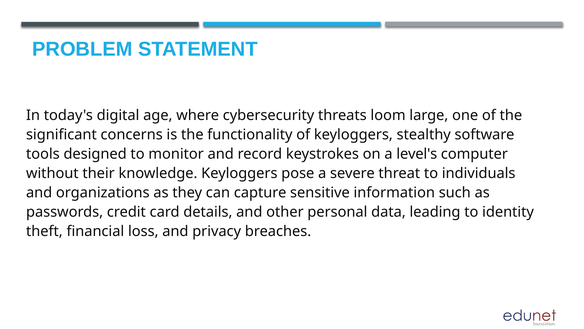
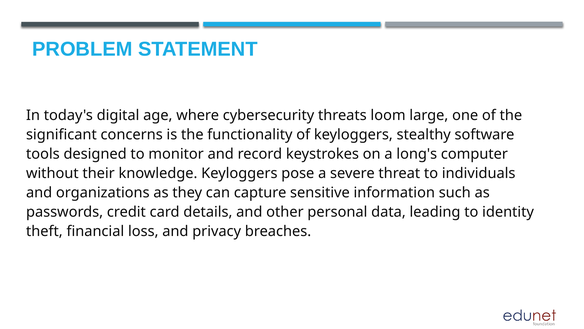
level's: level's -> long's
